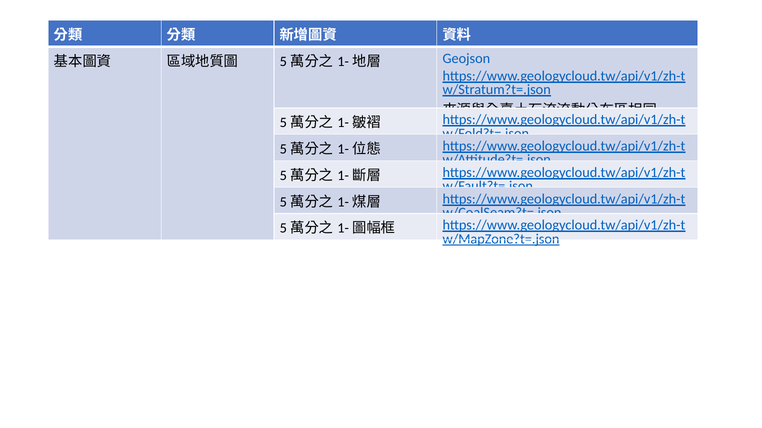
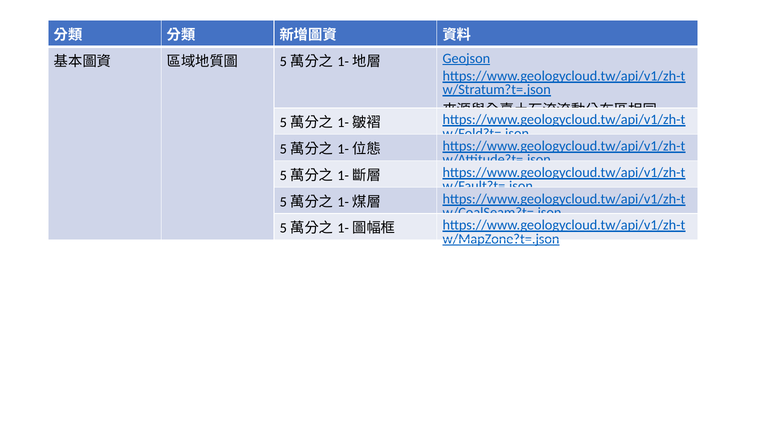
Geojson underline: none -> present
